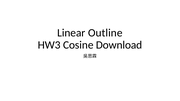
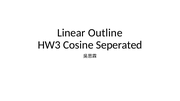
Download: Download -> Seperated
